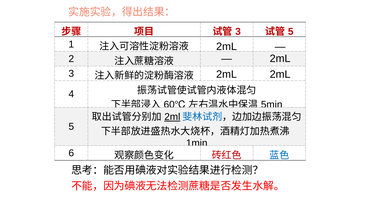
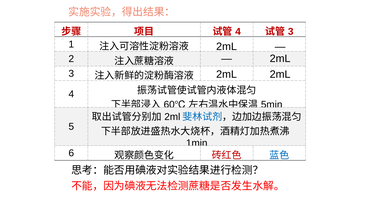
3 at (238, 32): 3 -> 4
5 at (291, 32): 5 -> 3
2ml at (172, 117) underline: present -> none
